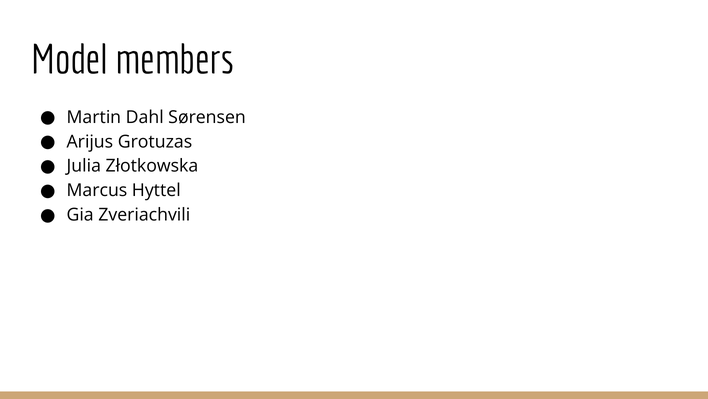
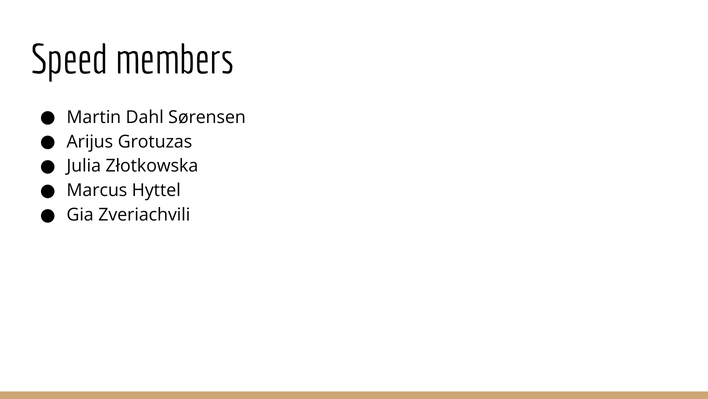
Model: Model -> Speed
